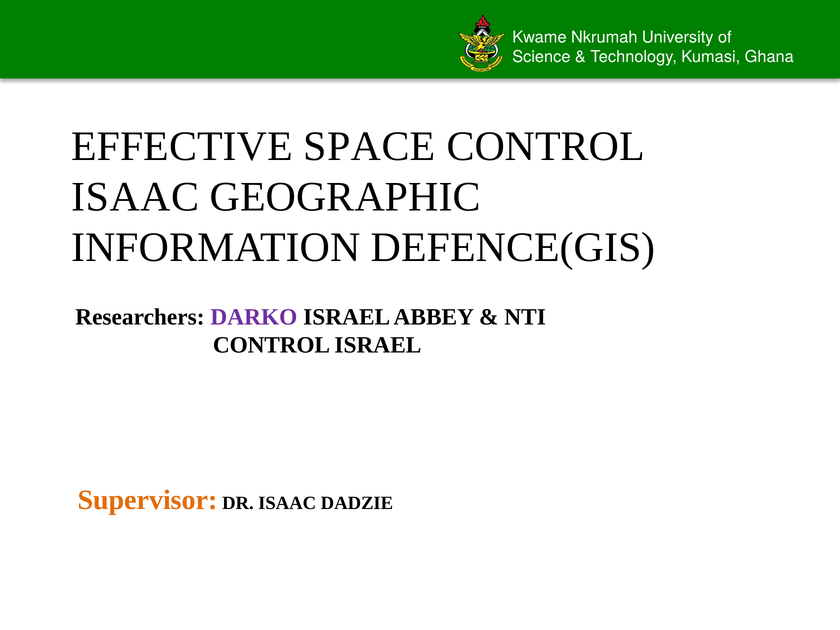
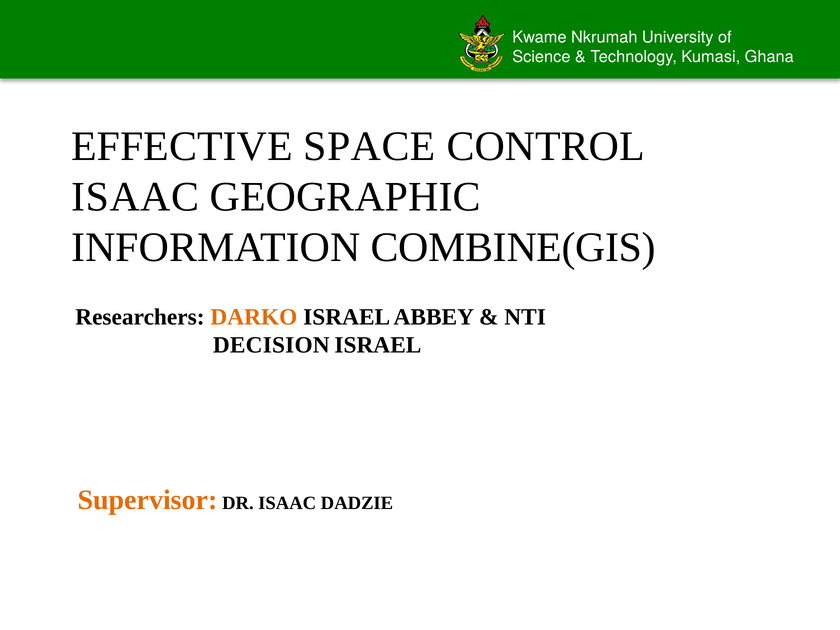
DEFENCE(GIS: DEFENCE(GIS -> COMBINE(GIS
DARKO colour: purple -> orange
CONTROL at (271, 345): CONTROL -> DECISION
